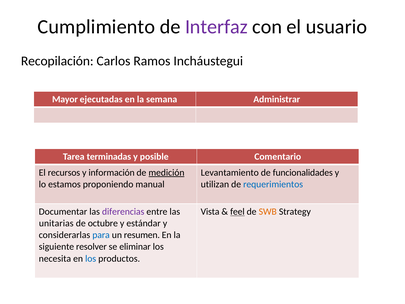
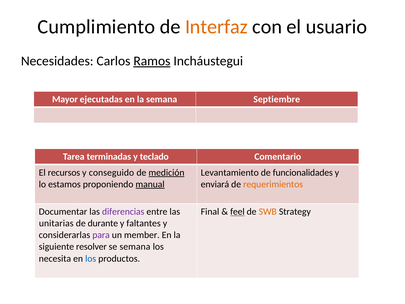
Interfaz colour: purple -> orange
Recopilación: Recopilación -> Necesidades
Ramos underline: none -> present
Administrar: Administrar -> Septiembre
posible: posible -> teclado
información: información -> conseguido
manual underline: none -> present
utilizan: utilizan -> enviará
requerimientos colour: blue -> orange
Vista: Vista -> Final
octubre: octubre -> durante
estándar: estándar -> faltantes
para colour: blue -> purple
resumen: resumen -> member
se eliminar: eliminar -> semana
